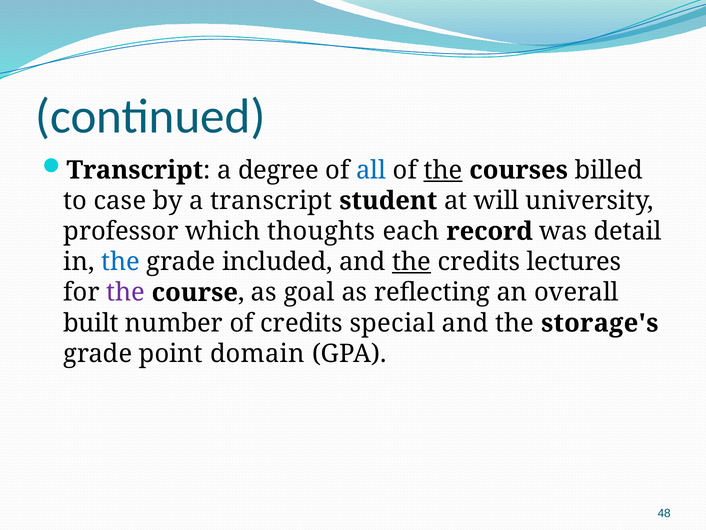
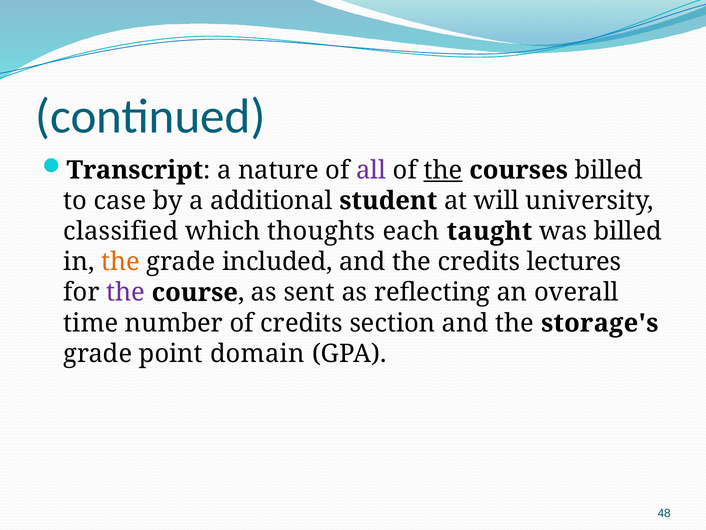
degree: degree -> nature
all colour: blue -> purple
a transcript: transcript -> additional
professor: professor -> classified
record: record -> taught
was detail: detail -> billed
the at (120, 262) colour: blue -> orange
the at (412, 262) underline: present -> none
goal: goal -> sent
built: built -> time
special: special -> section
